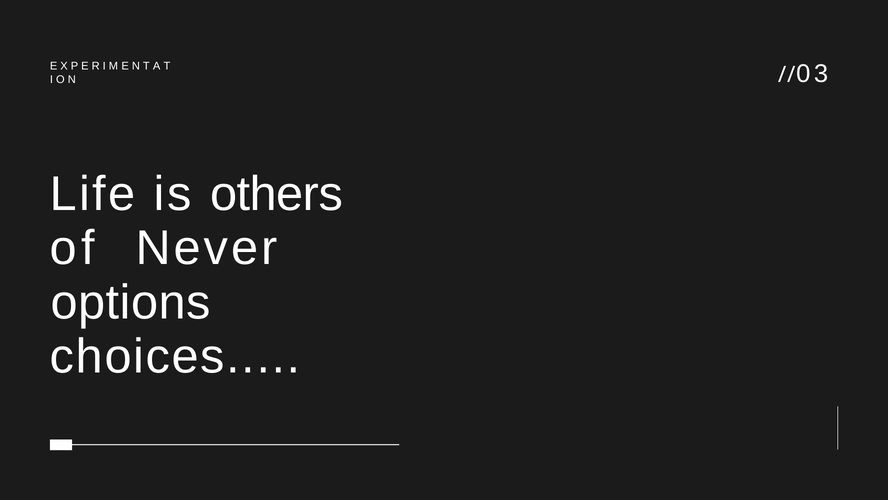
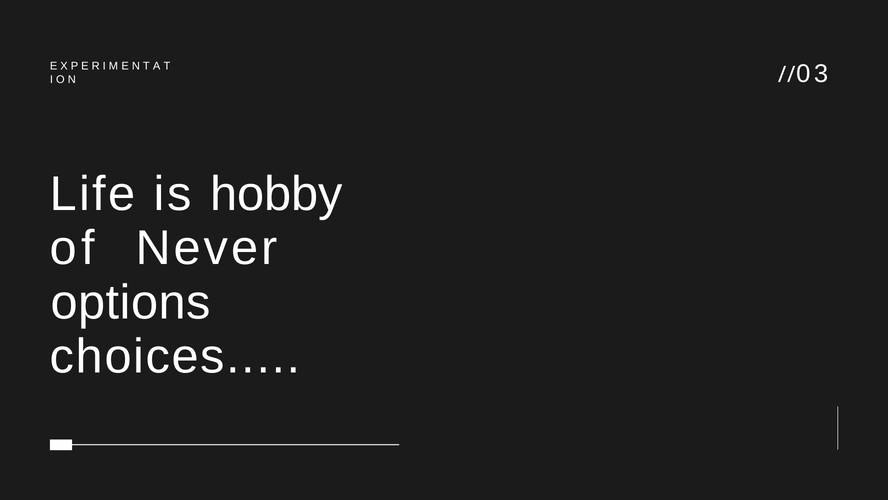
others: others -> hobby
